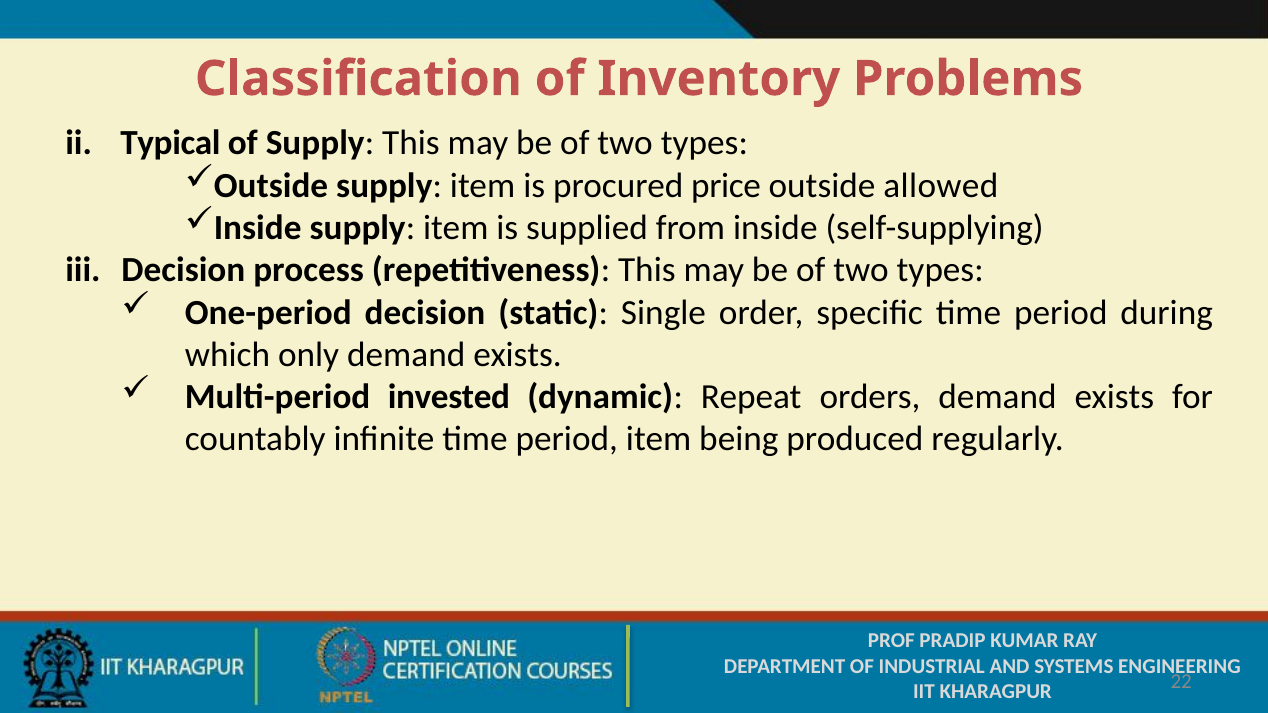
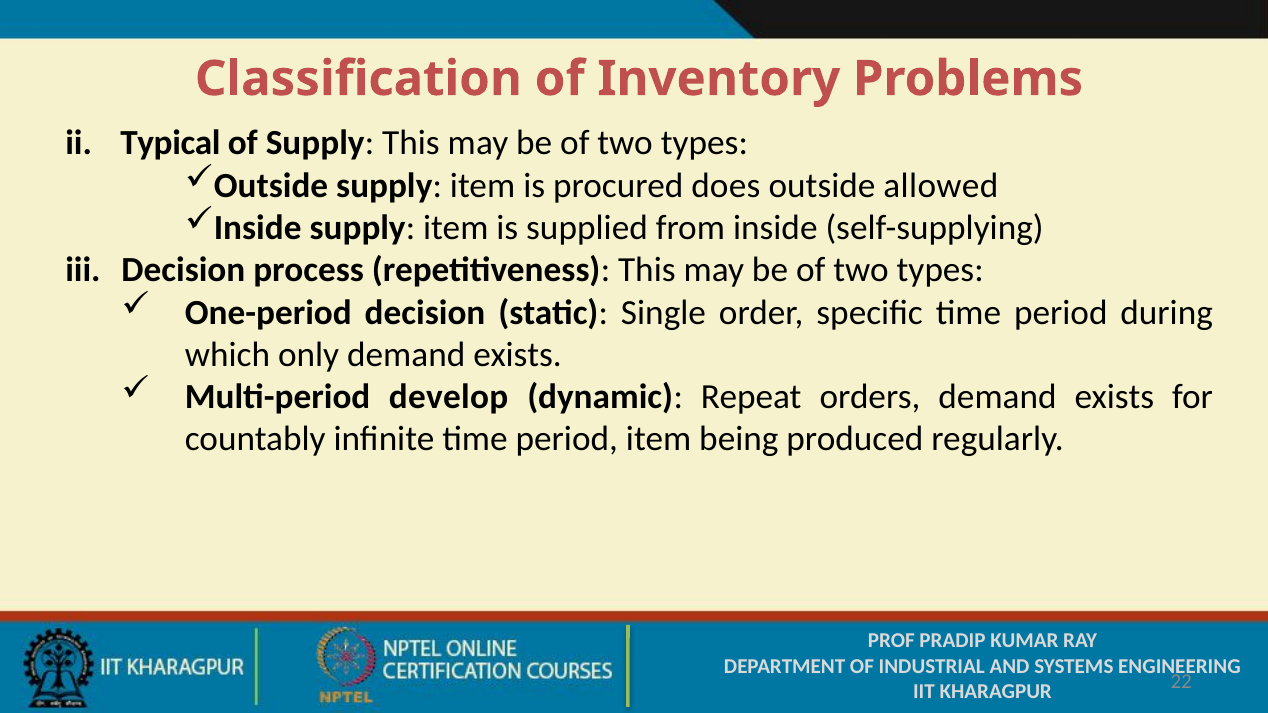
price: price -> does
invested: invested -> develop
